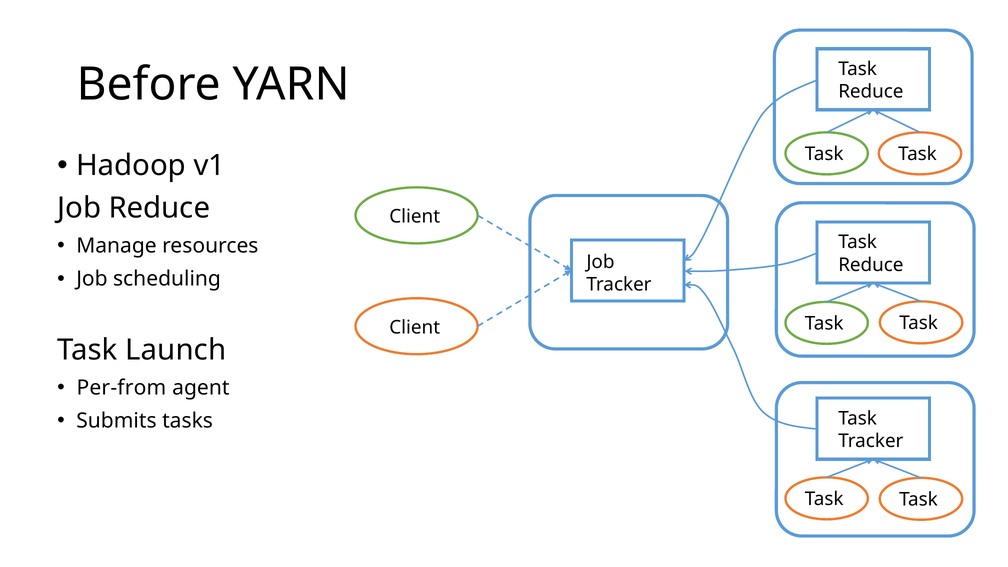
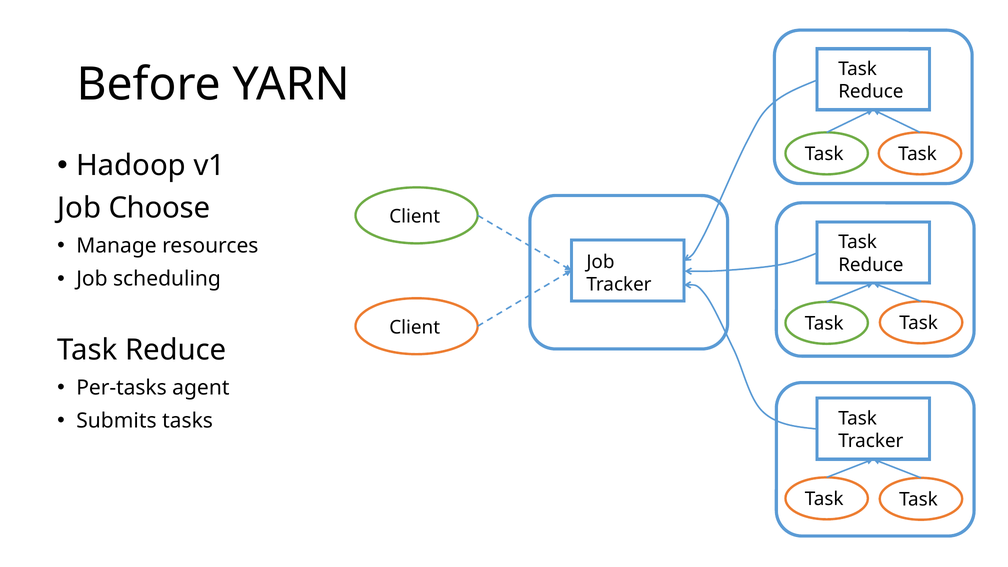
Job Reduce: Reduce -> Choose
Launch at (176, 350): Launch -> Reduce
Per-from: Per-from -> Per-tasks
